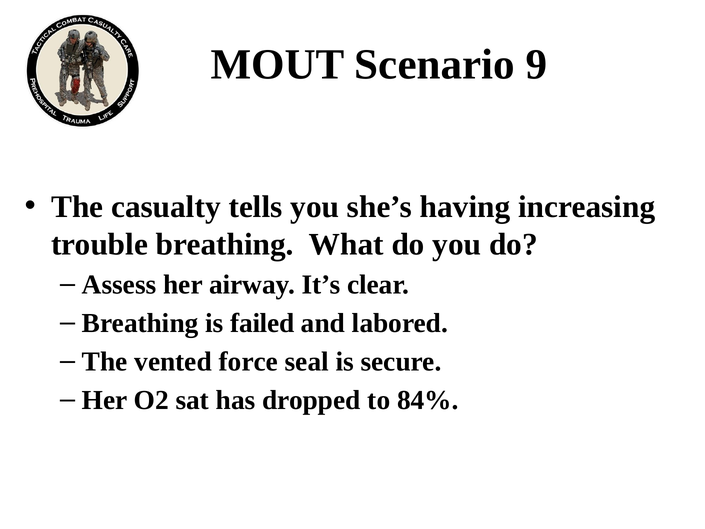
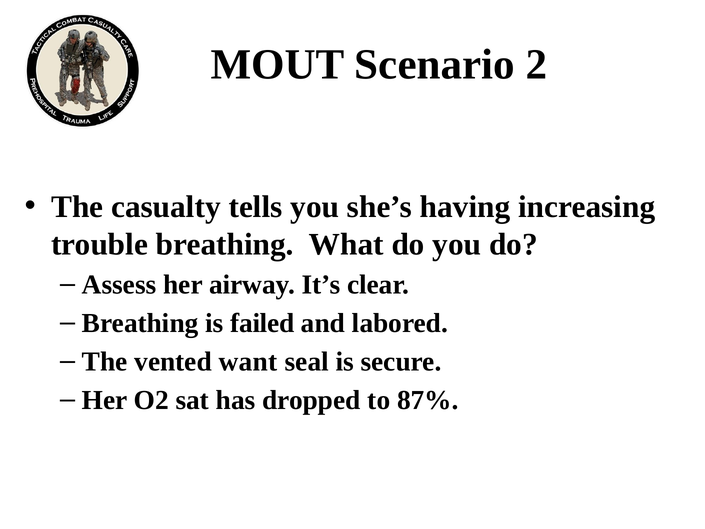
9: 9 -> 2
force: force -> want
84%: 84% -> 87%
